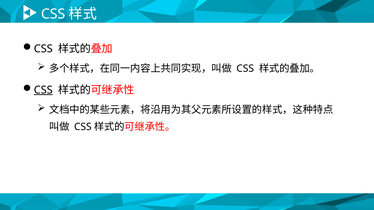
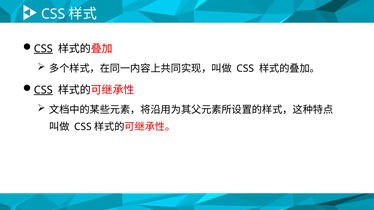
CSS at (43, 49) underline: none -> present
